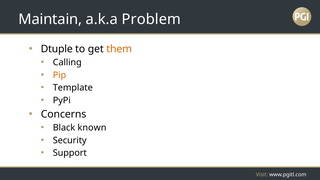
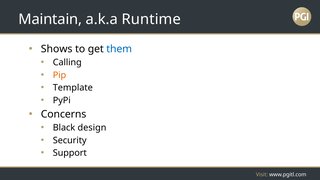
Problem: Problem -> Runtime
Dtuple: Dtuple -> Shows
them colour: orange -> blue
known: known -> design
